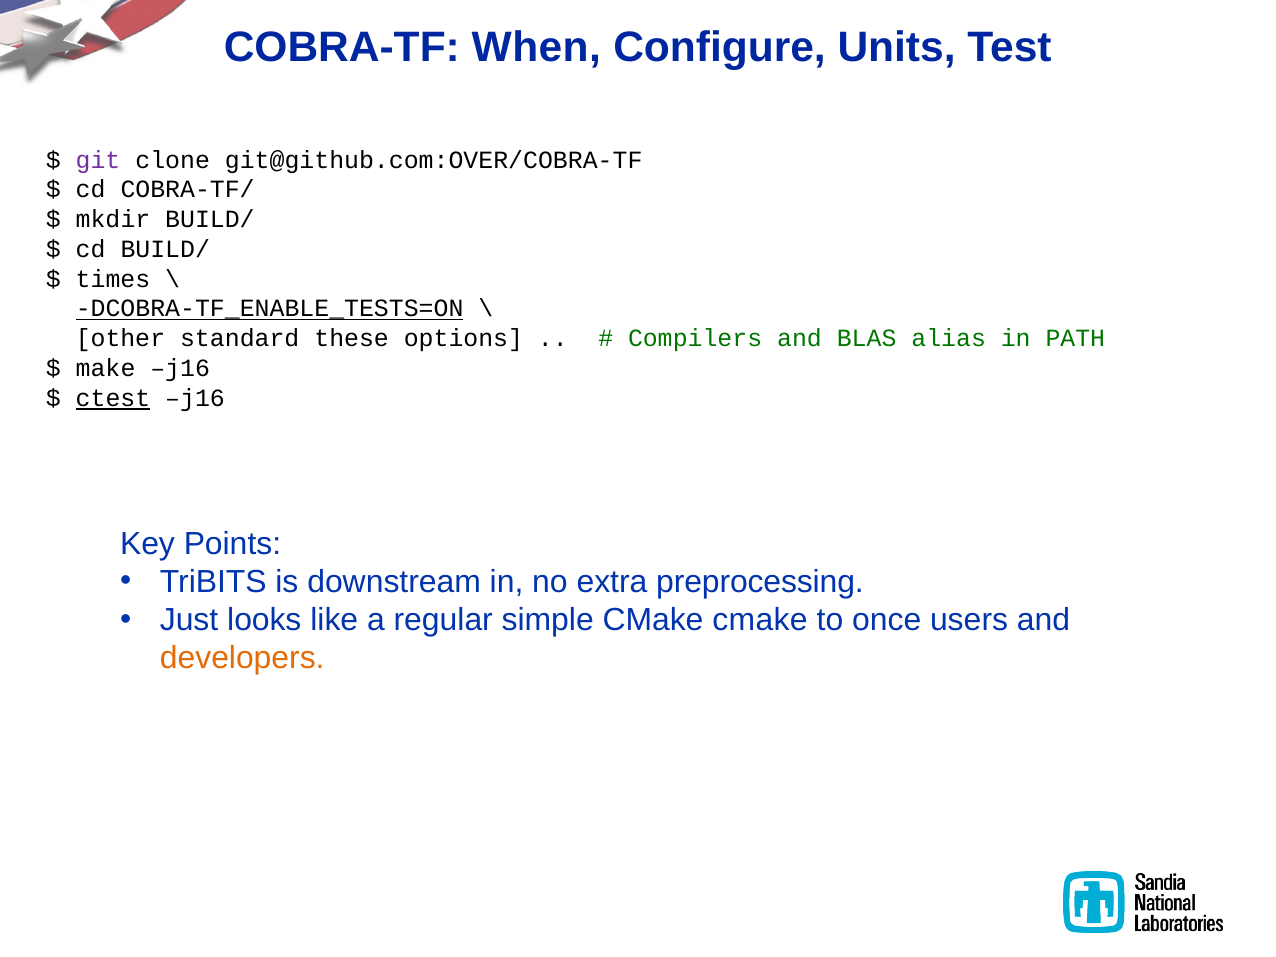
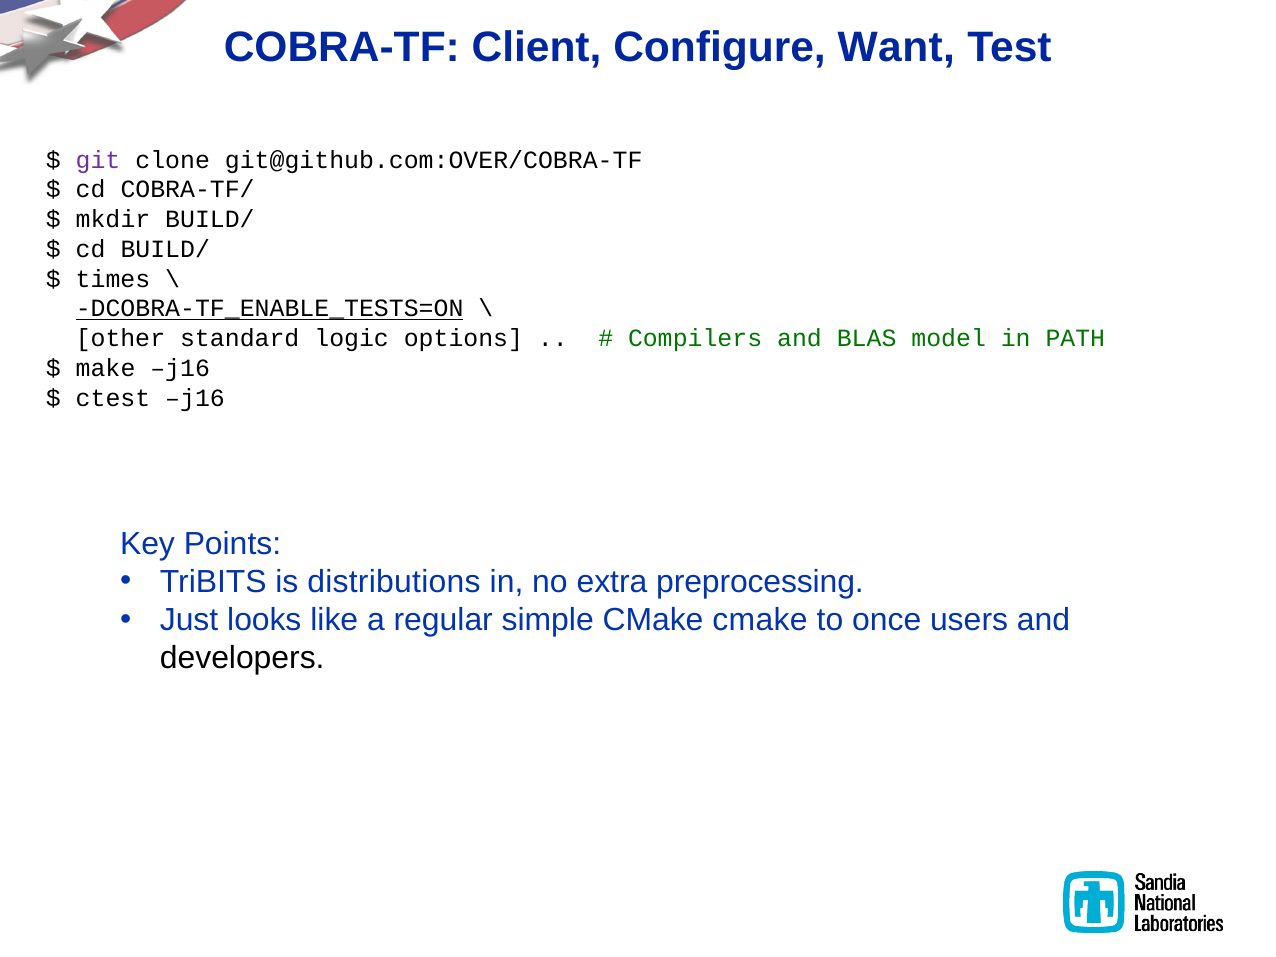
When: When -> Client
Units: Units -> Want
these: these -> logic
alias: alias -> model
ctest underline: present -> none
downstream: downstream -> distributions
developers colour: orange -> black
